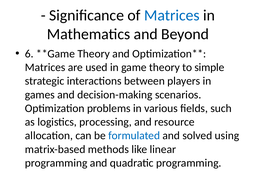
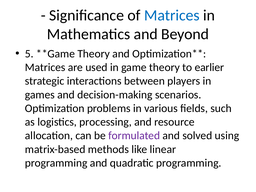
6: 6 -> 5
simple: simple -> earlier
formulated colour: blue -> purple
